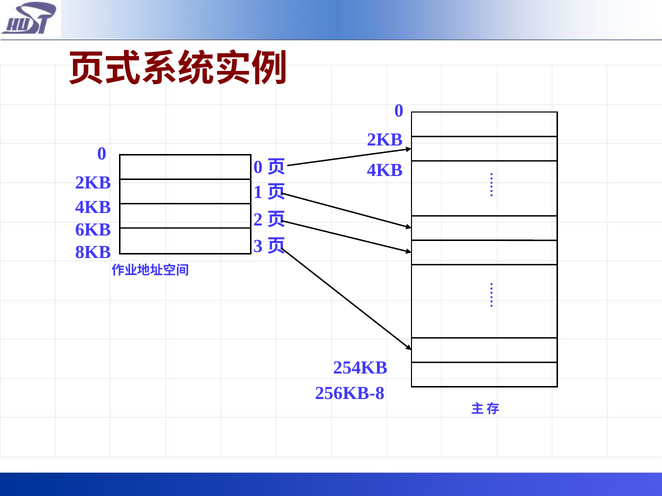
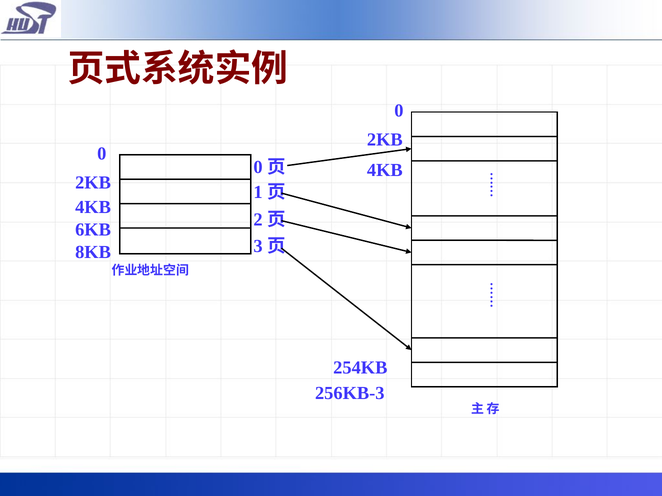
256KB-8: 256KB-8 -> 256KB-3
